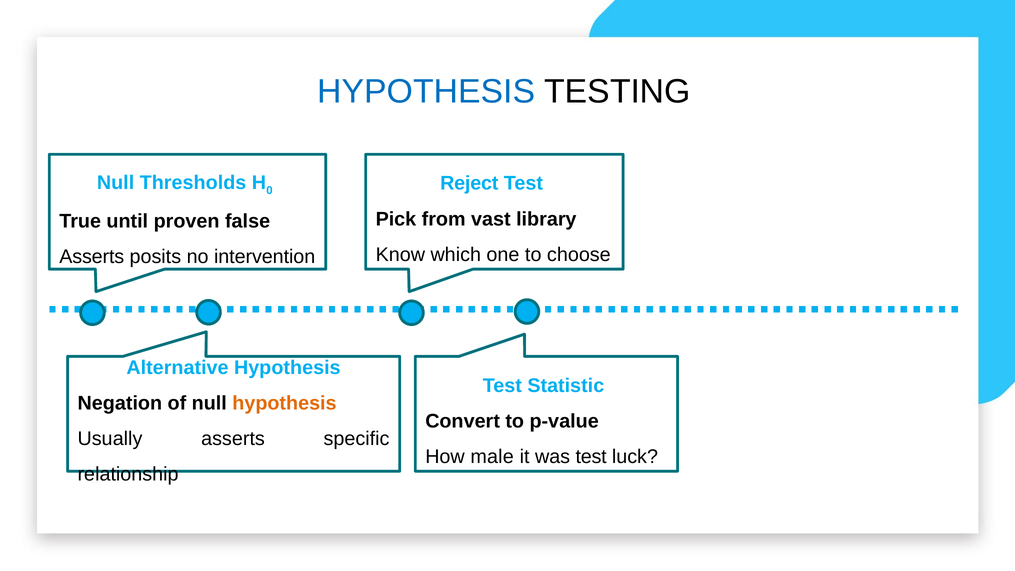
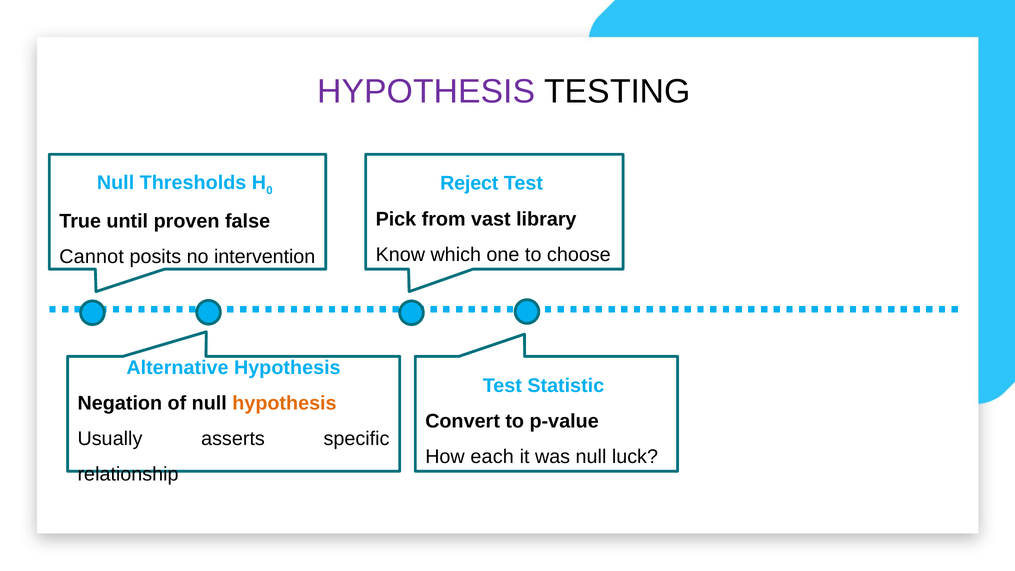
HYPOTHESIS at (426, 91) colour: blue -> purple
Asserts at (92, 257): Asserts -> Cannot
male: male -> each
was test: test -> null
